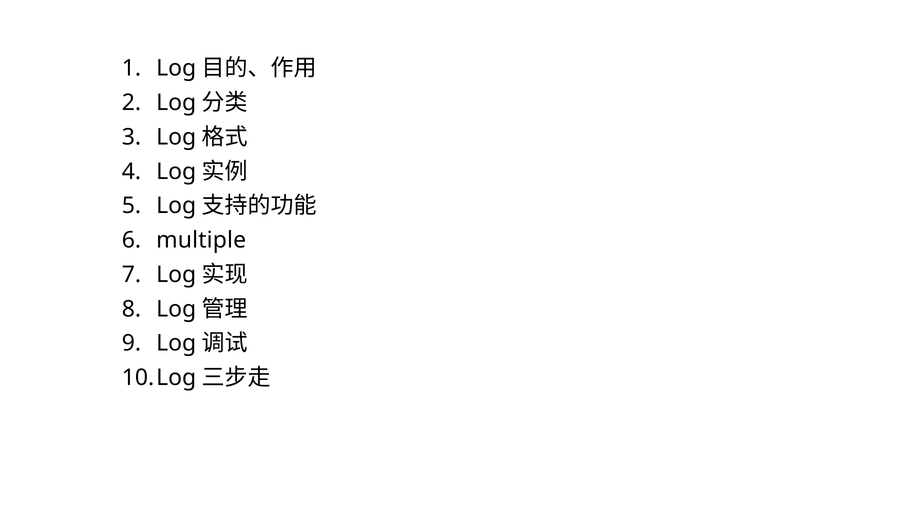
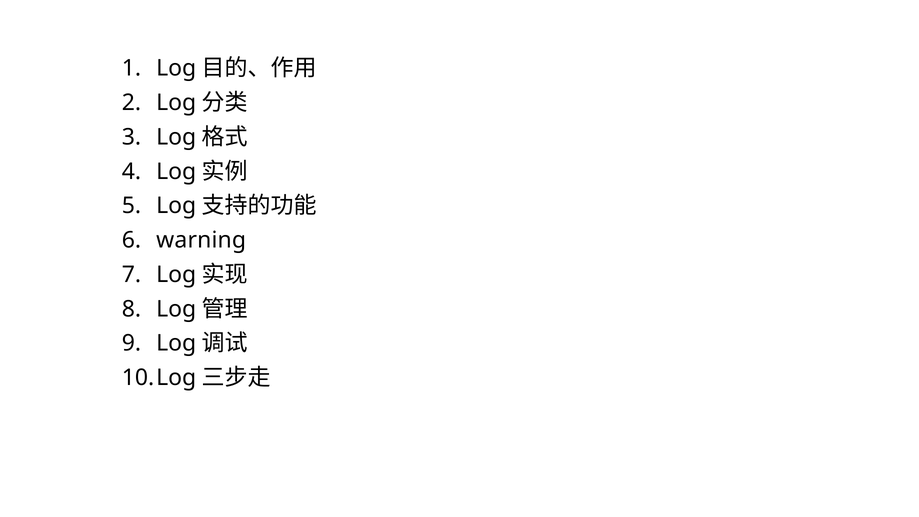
multiple: multiple -> warning
